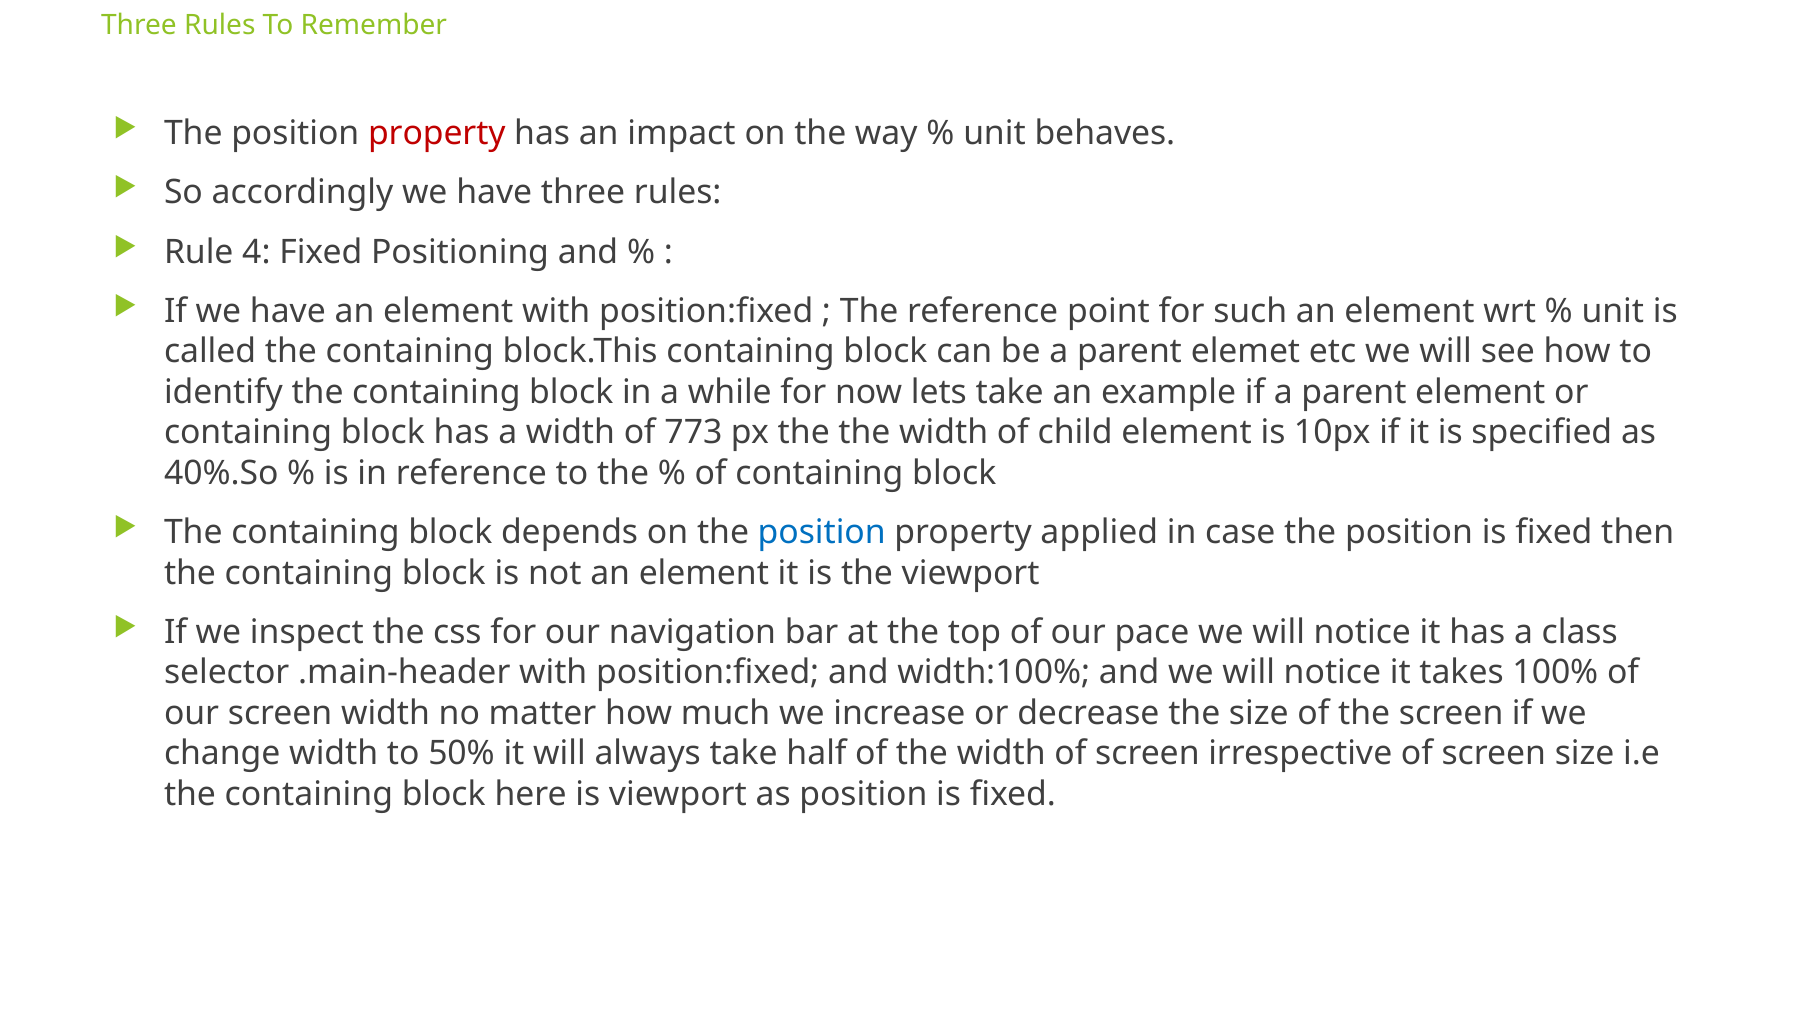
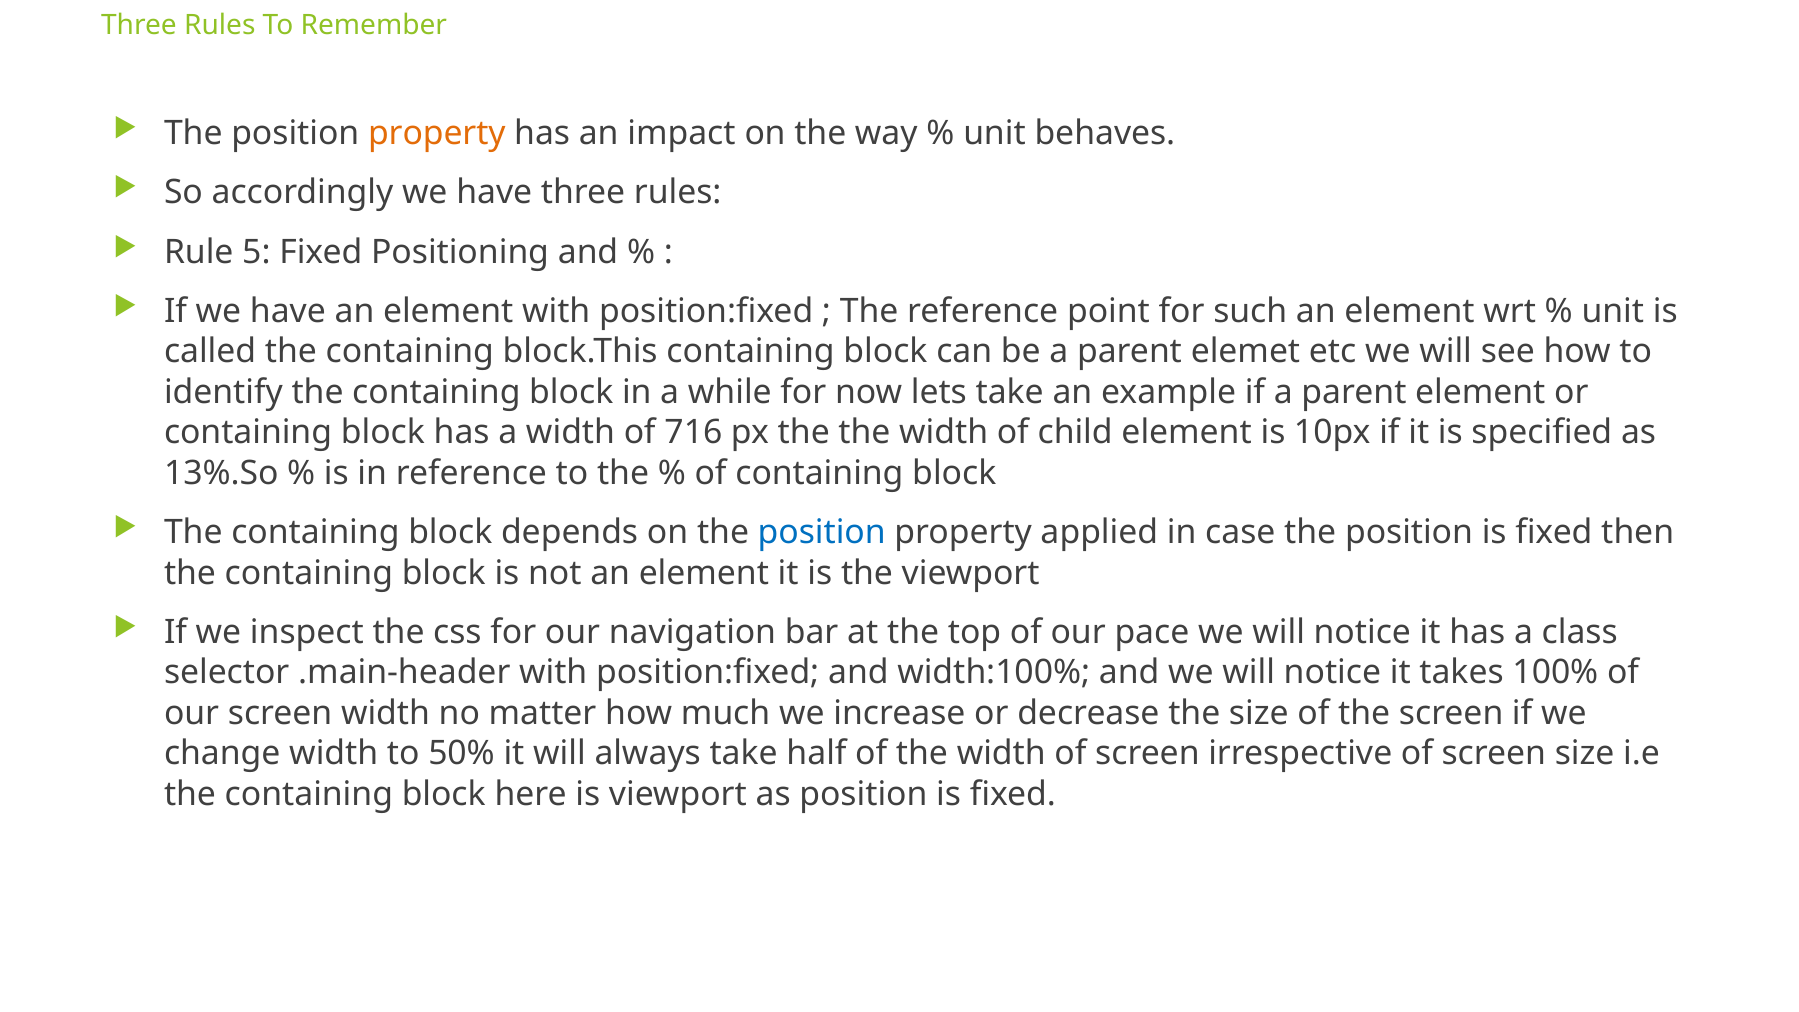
property at (437, 134) colour: red -> orange
4: 4 -> 5
773: 773 -> 716
40%.So: 40%.So -> 13%.So
